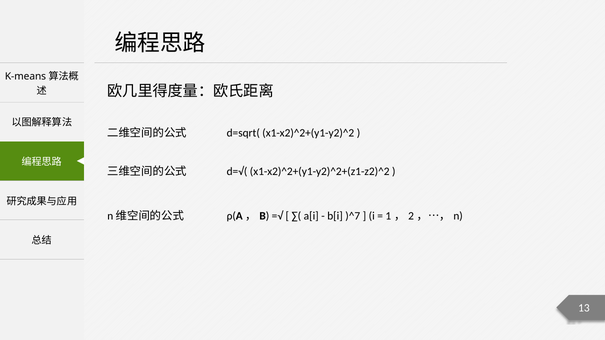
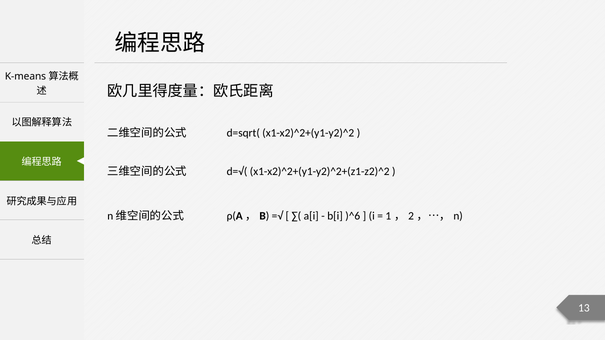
)^7: )^7 -> )^6
